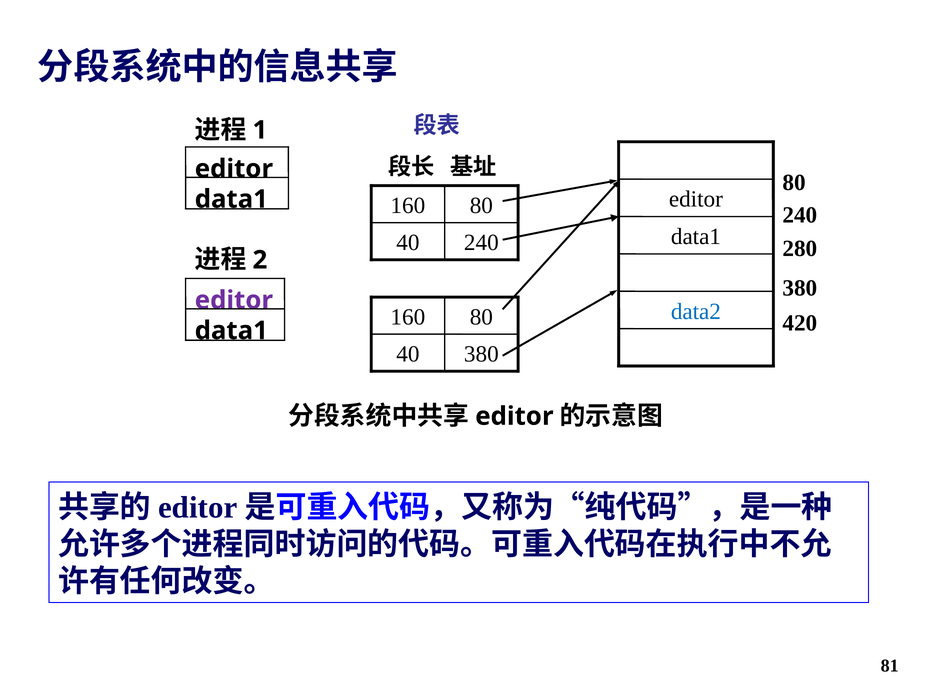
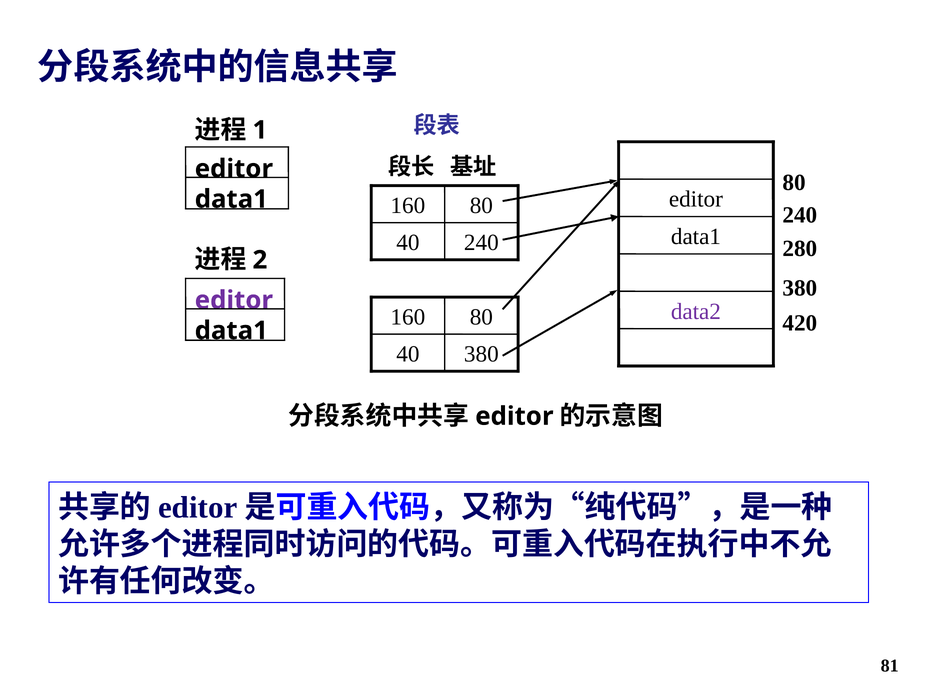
data2 colour: blue -> purple
